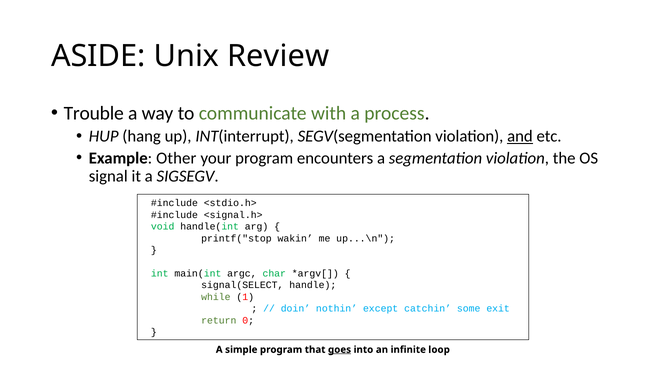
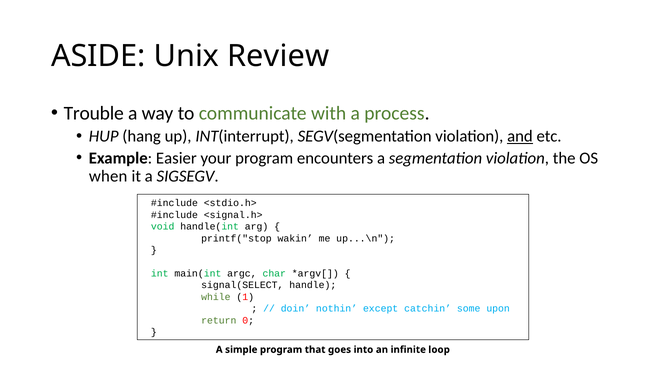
Other: Other -> Easier
signal: signal -> when
exit: exit -> upon
goes underline: present -> none
